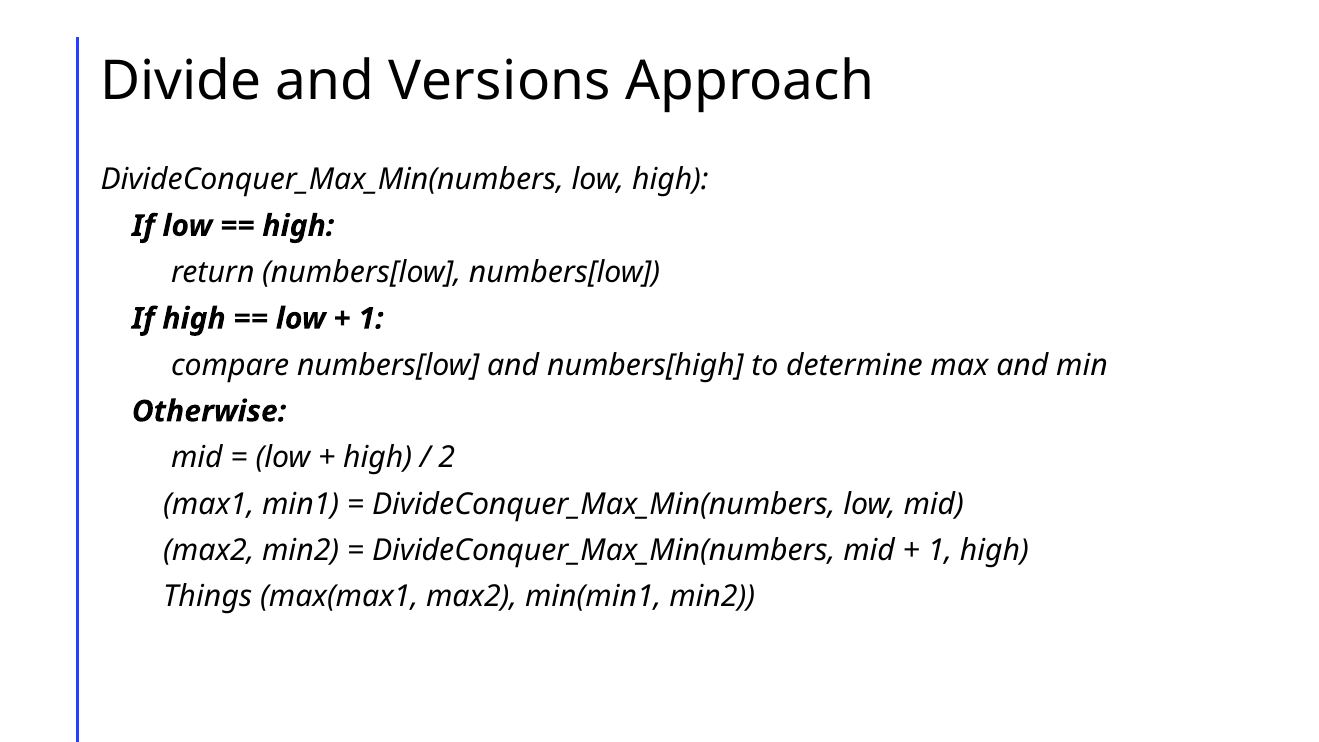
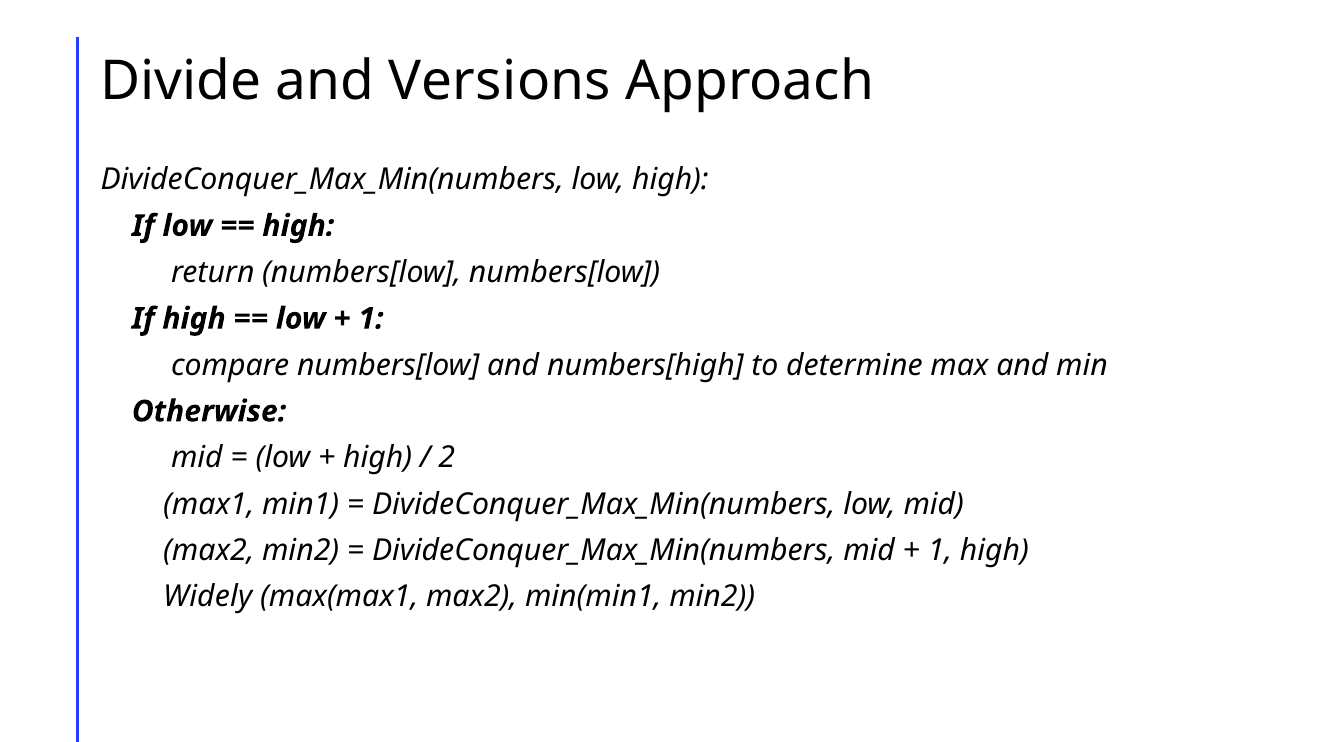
Things: Things -> Widely
